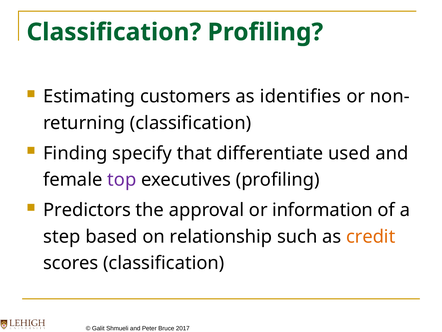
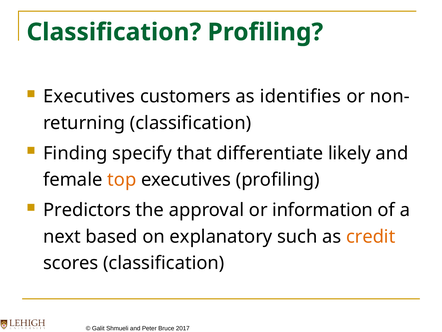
Estimating at (89, 96): Estimating -> Executives
used: used -> likely
top colour: purple -> orange
step: step -> next
relationship: relationship -> explanatory
